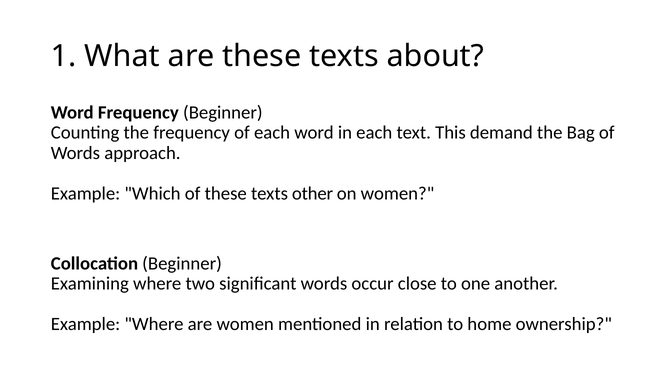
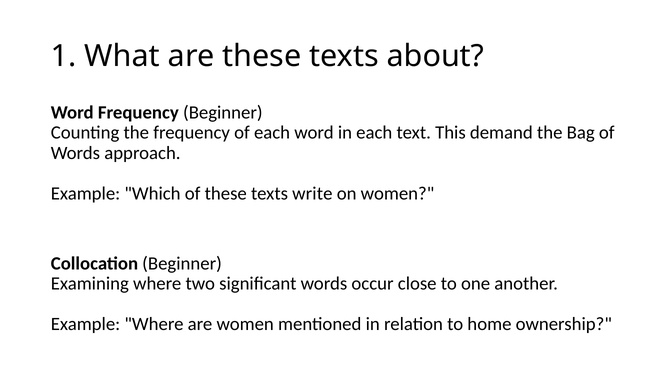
other: other -> write
